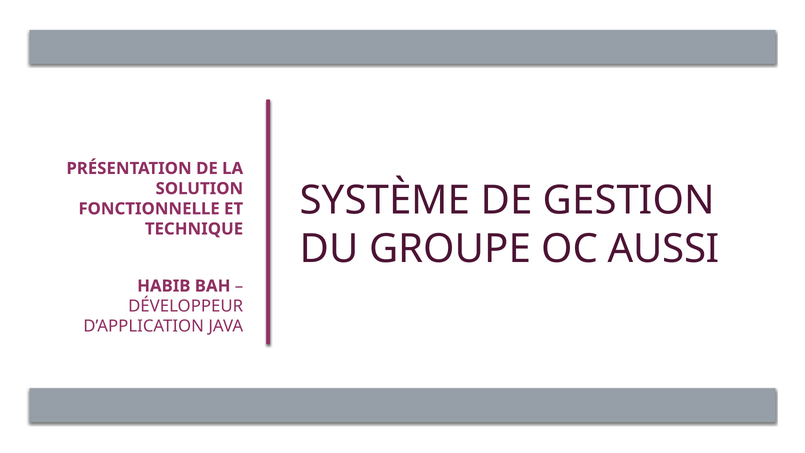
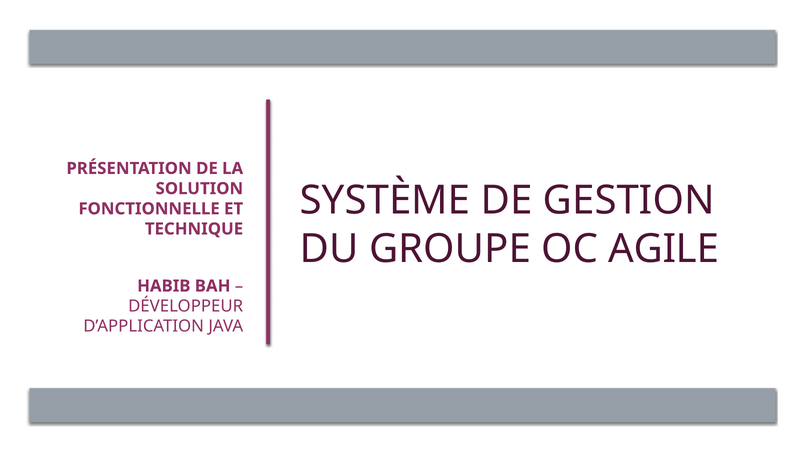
AUSSI: AUSSI -> AGILE
